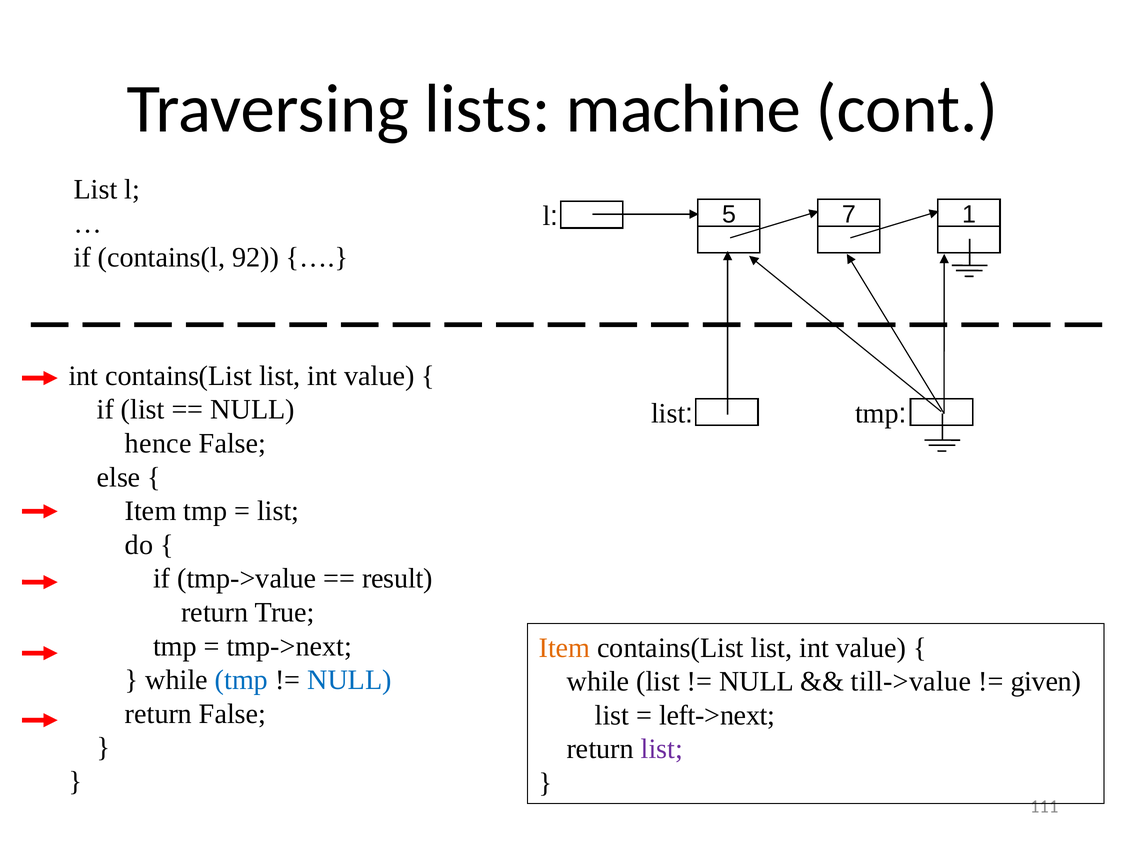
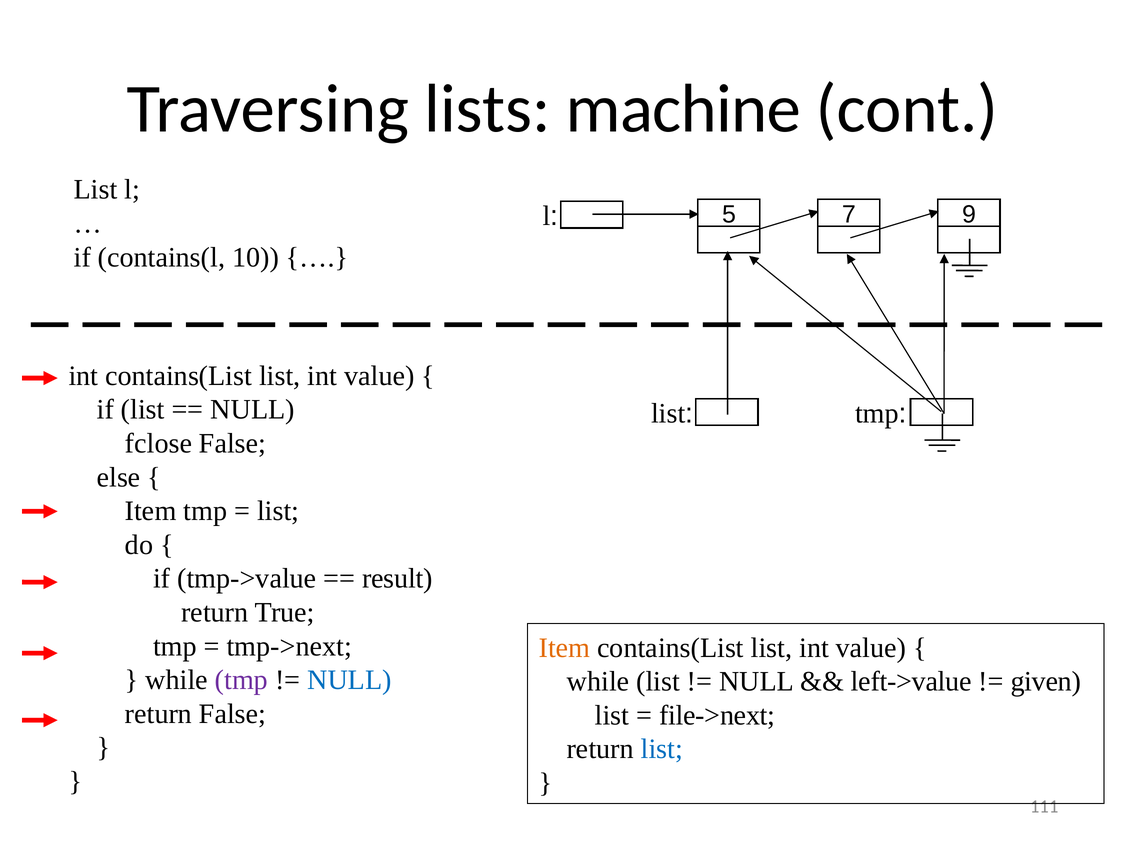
1: 1 -> 9
92: 92 -> 10
hence: hence -> fclose
tmp at (241, 680) colour: blue -> purple
till->value: till->value -> left->value
left->next: left->next -> file->next
list at (662, 749) colour: purple -> blue
